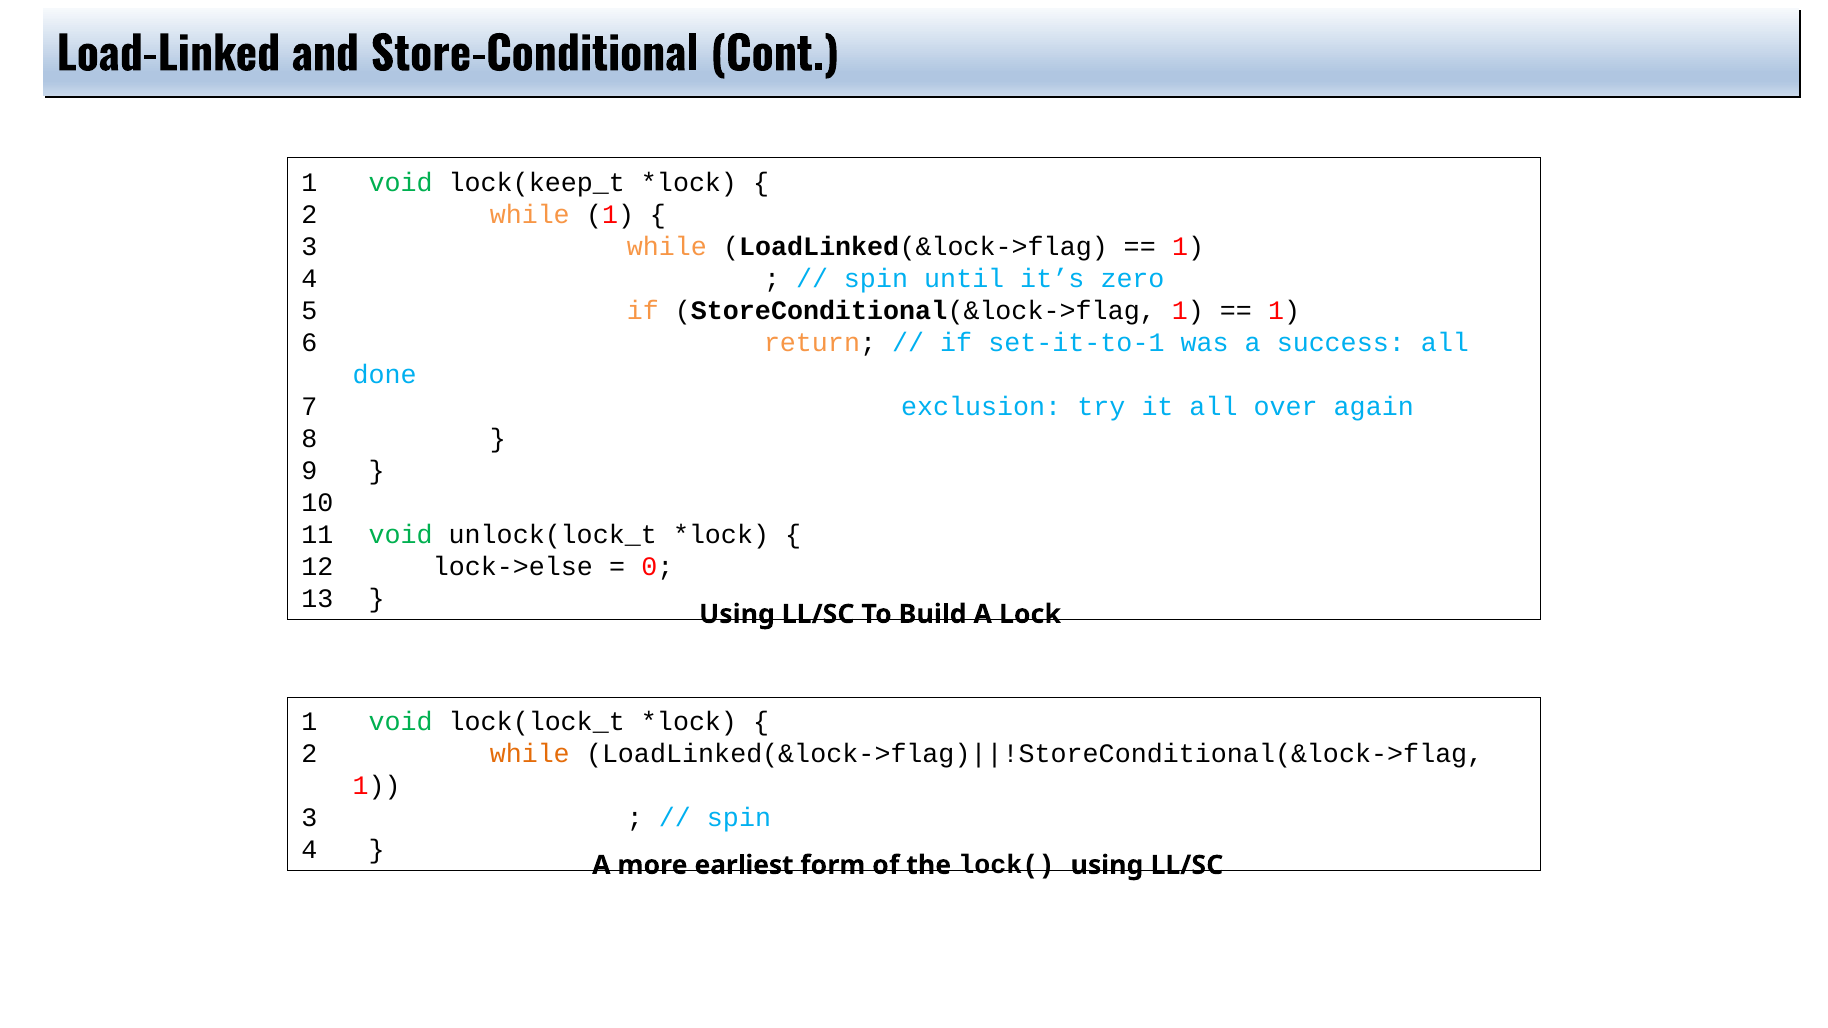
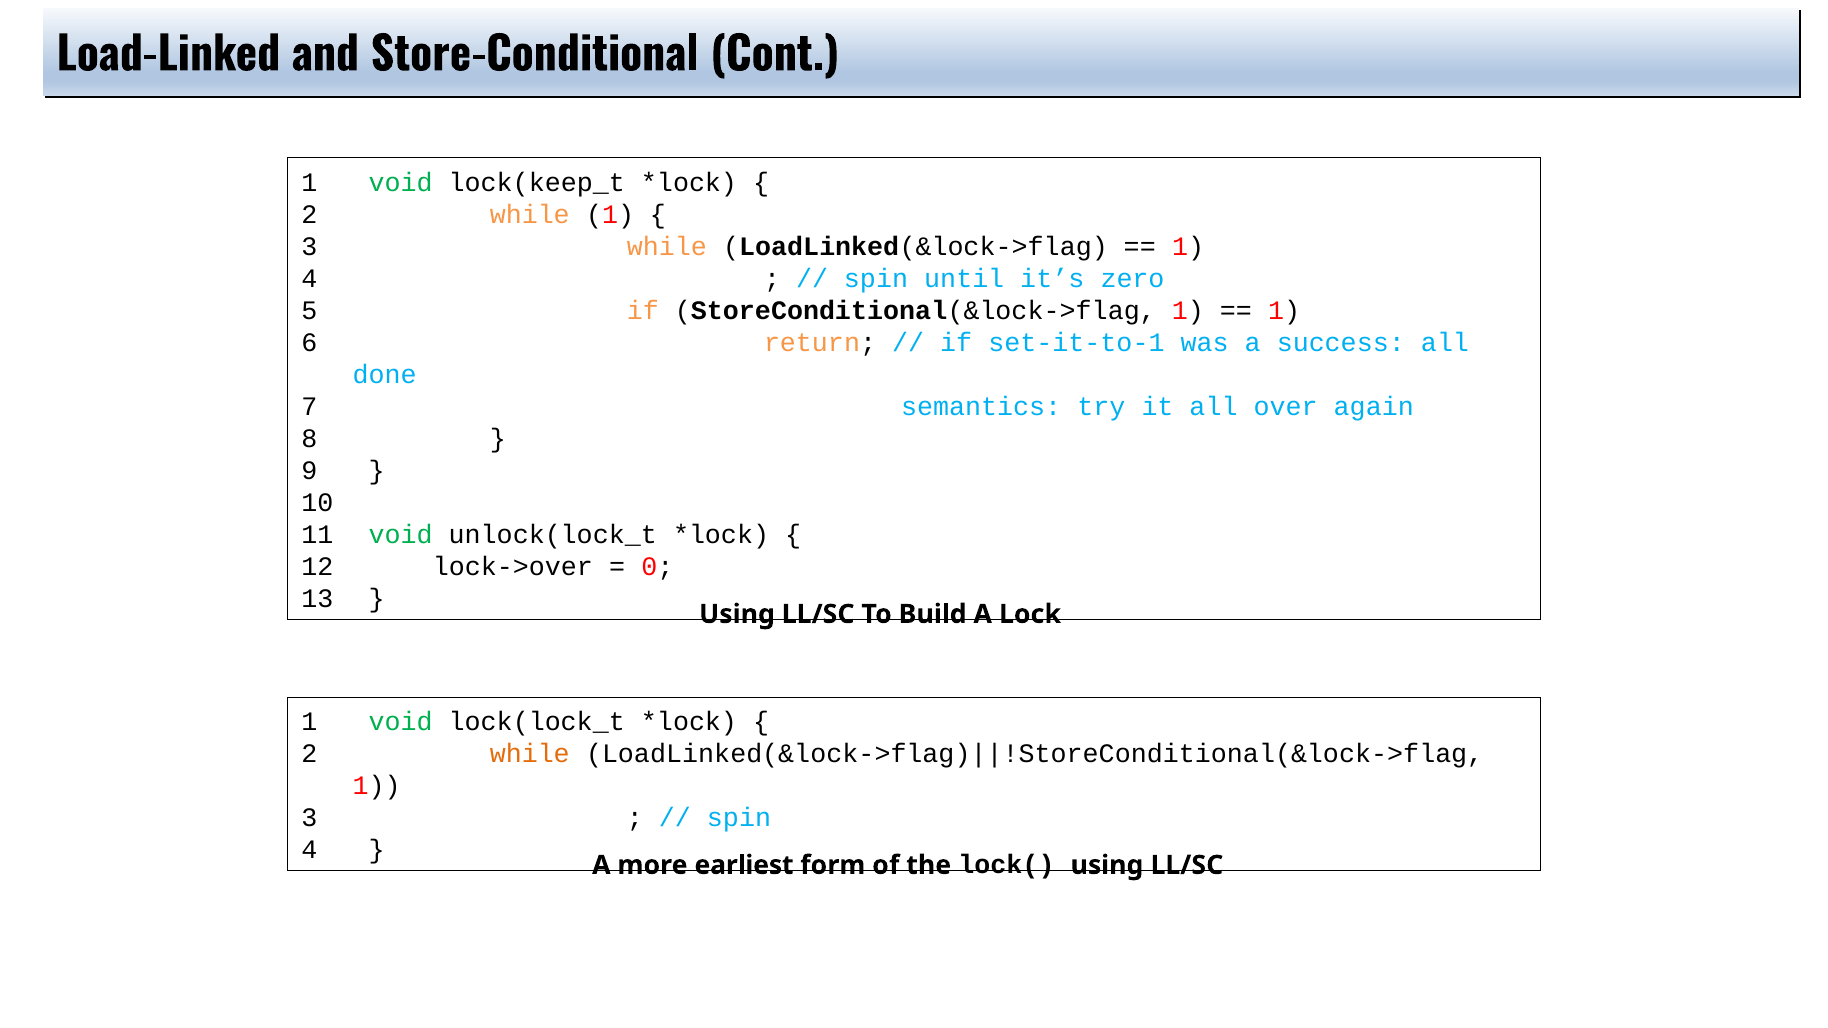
exclusion: exclusion -> semantics
lock->else: lock->else -> lock->over
